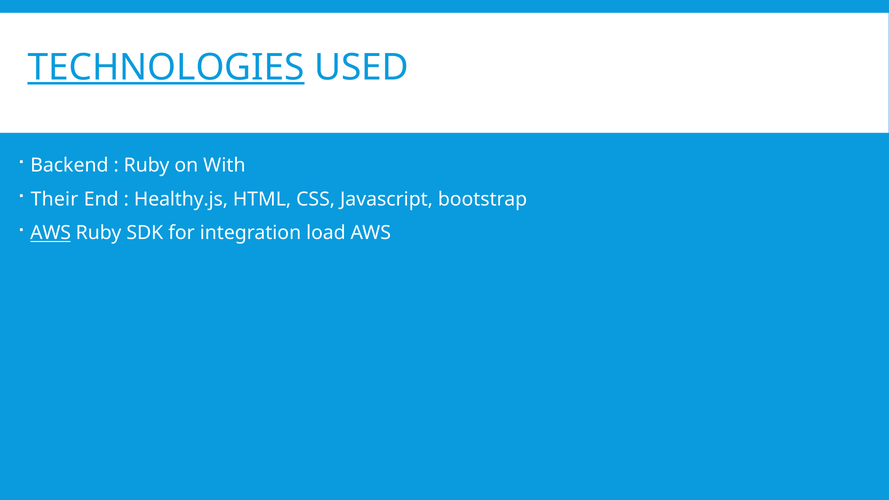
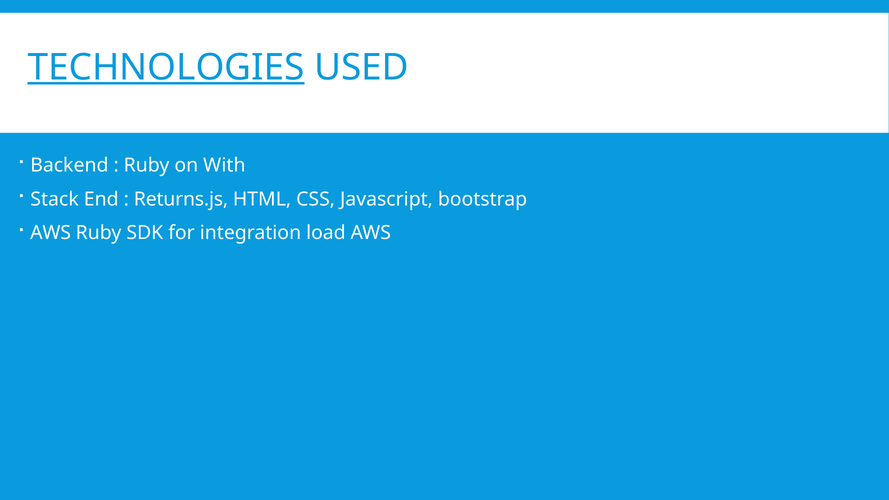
Their: Their -> Stack
Healthy.js: Healthy.js -> Returns.js
AWS at (51, 233) underline: present -> none
